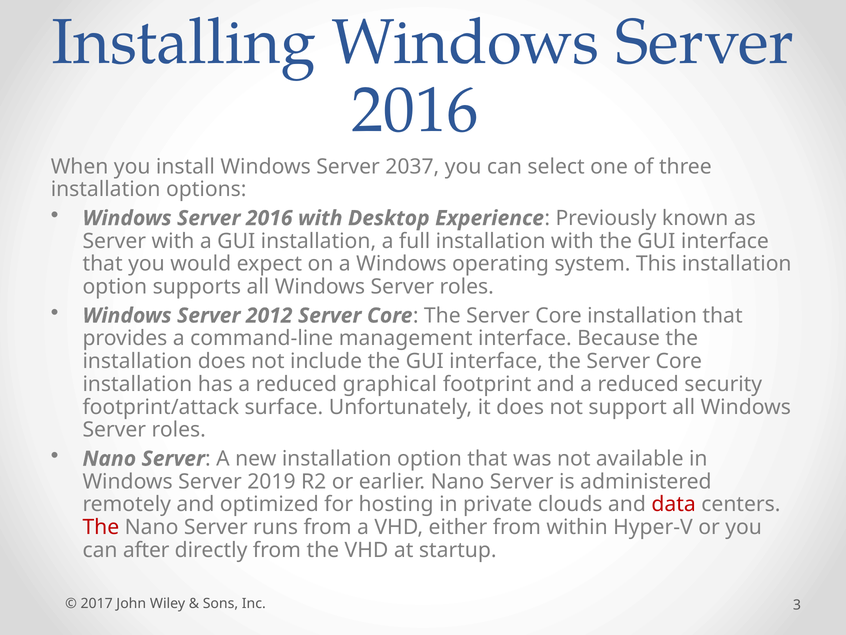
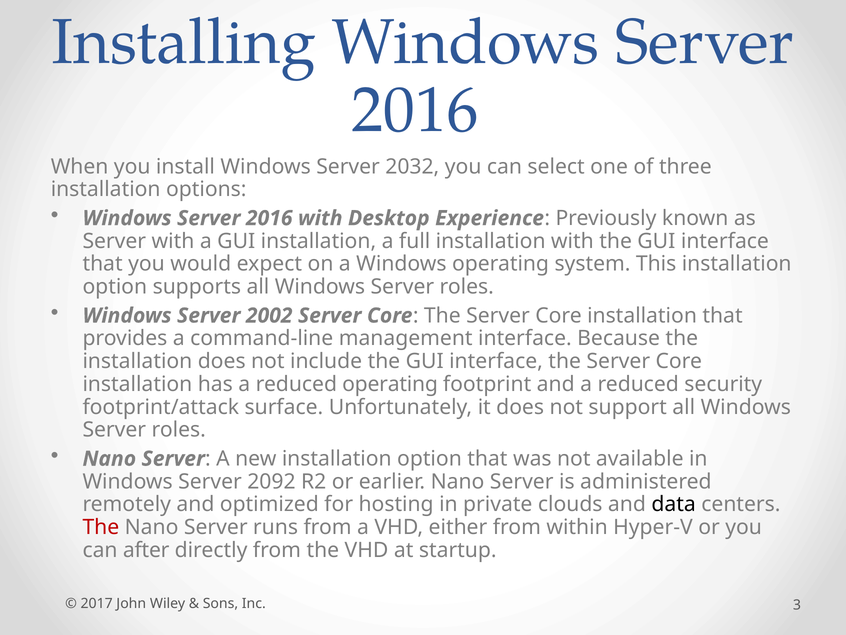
2037: 2037 -> 2032
2012: 2012 -> 2002
reduced graphical: graphical -> operating
2019: 2019 -> 2092
data colour: red -> black
